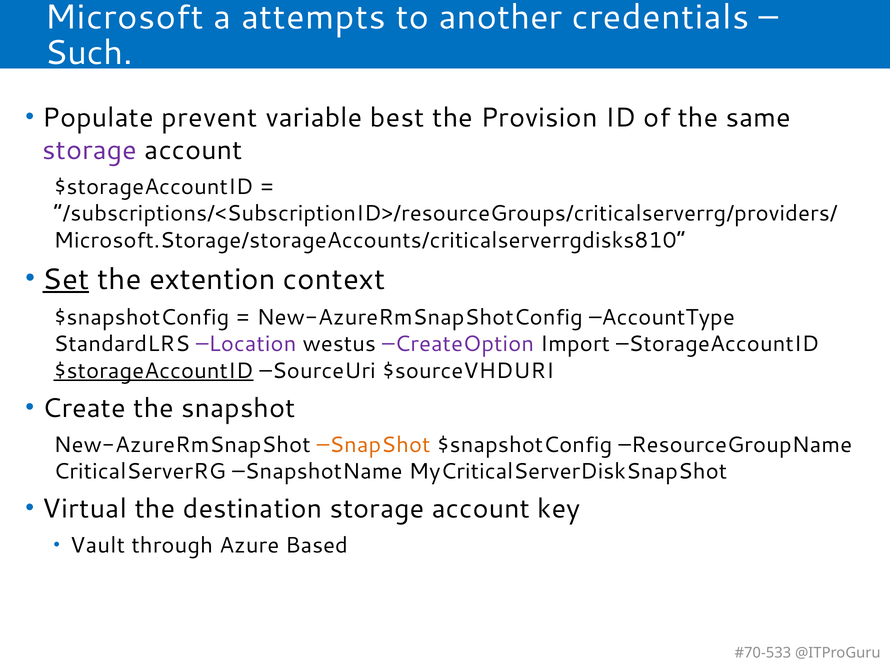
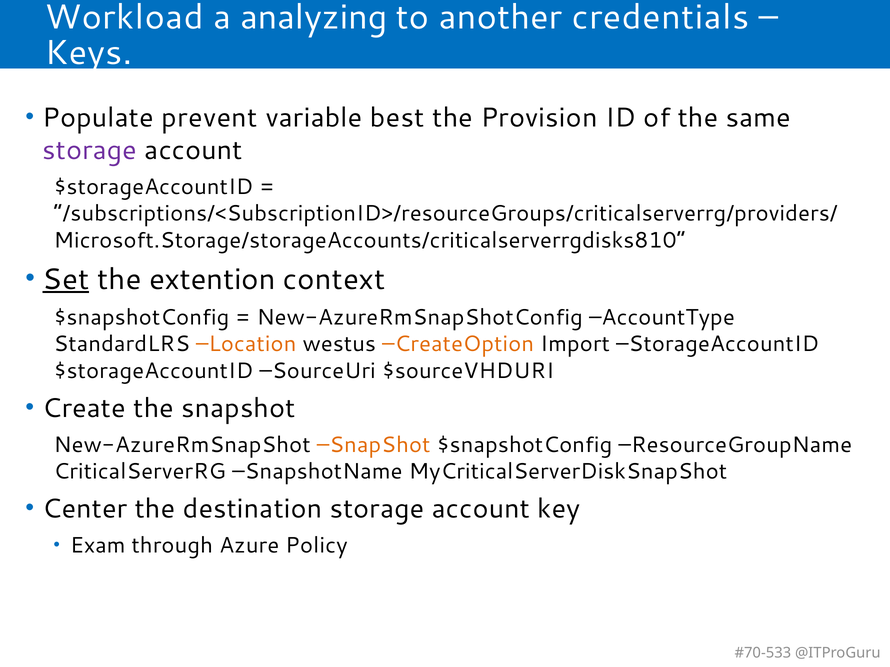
Microsoft: Microsoft -> Workload
attempts: attempts -> analyzing
Such: Such -> Keys
Location colour: purple -> orange
CreateOption colour: purple -> orange
$storageAccountID at (153, 371) underline: present -> none
Virtual: Virtual -> Center
Vault: Vault -> Exam
Based: Based -> Policy
